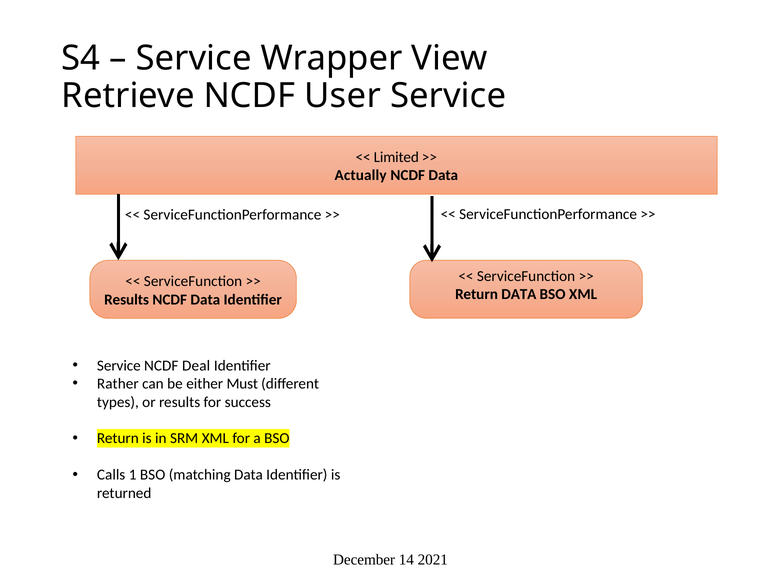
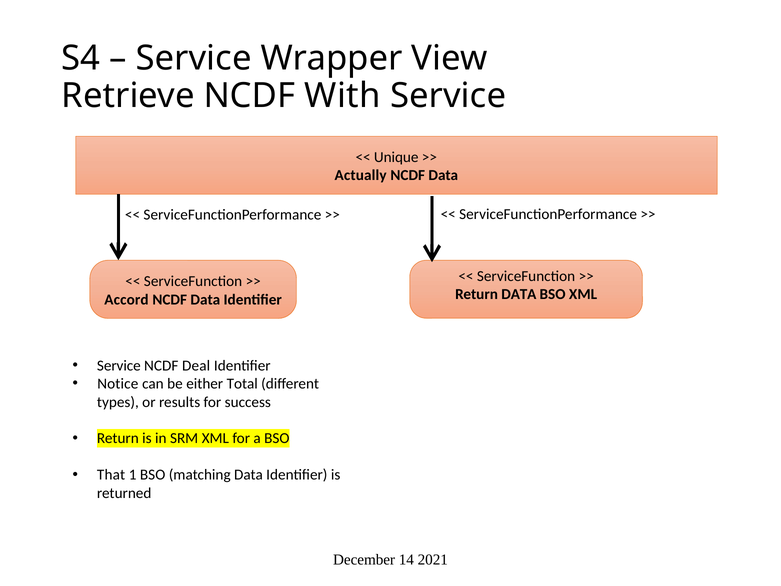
User: User -> With
Limited: Limited -> Unique
Results at (127, 299): Results -> Accord
Rather: Rather -> Notice
Must: Must -> Total
Calls: Calls -> That
